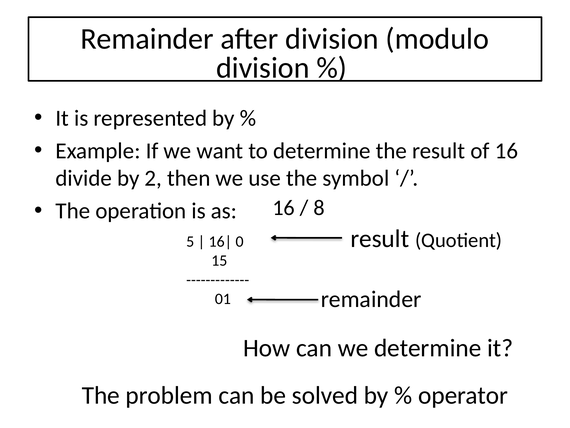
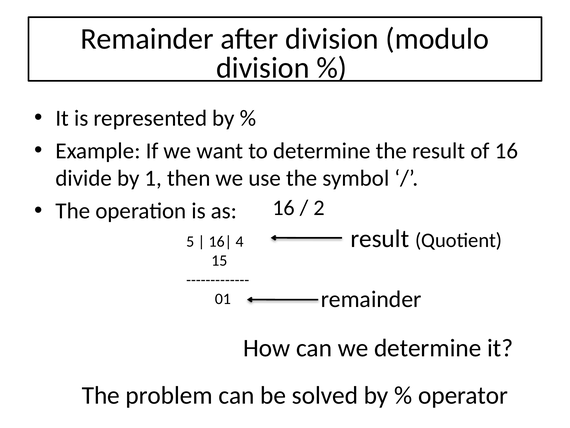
2: 2 -> 1
8: 8 -> 2
0: 0 -> 4
